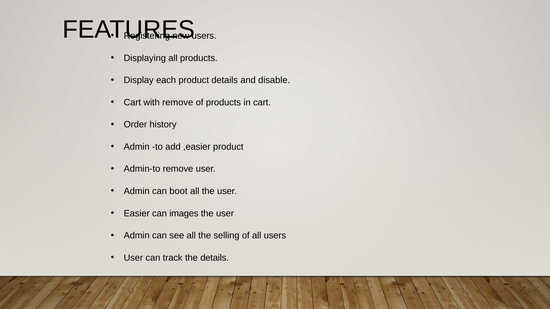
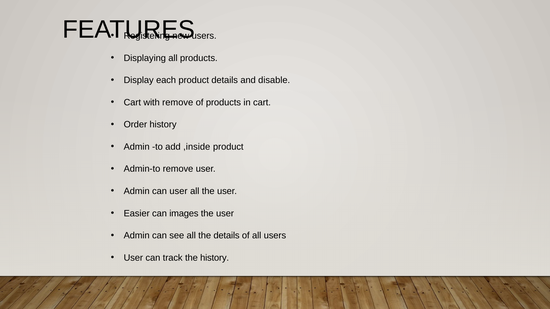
,easier: ,easier -> ,inside
can boot: boot -> user
the selling: selling -> details
the details: details -> history
